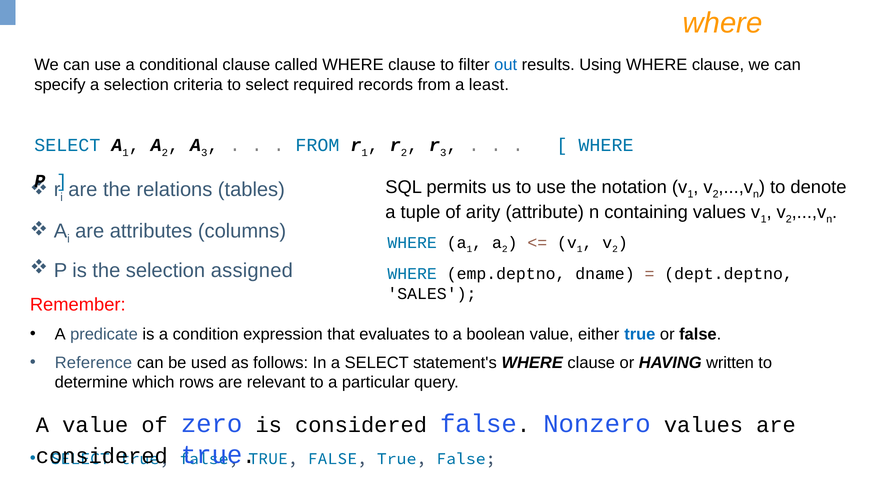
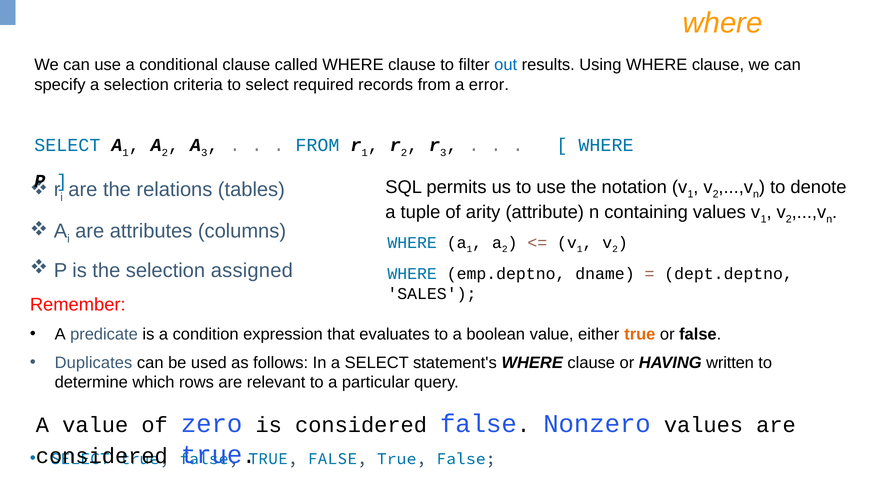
least: least -> error
true at (640, 334) colour: blue -> orange
Reference: Reference -> Duplicates
